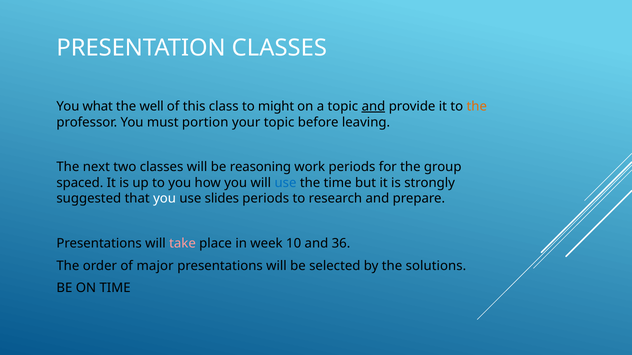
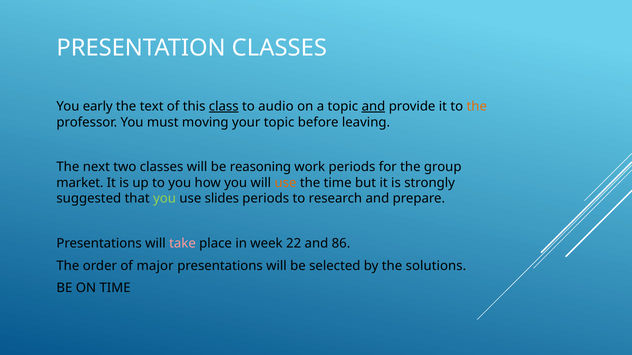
what: what -> early
well: well -> text
class underline: none -> present
might: might -> audio
portion: portion -> moving
spaced: spaced -> market
use at (286, 183) colour: blue -> orange
you at (165, 199) colour: white -> light green
10: 10 -> 22
36: 36 -> 86
